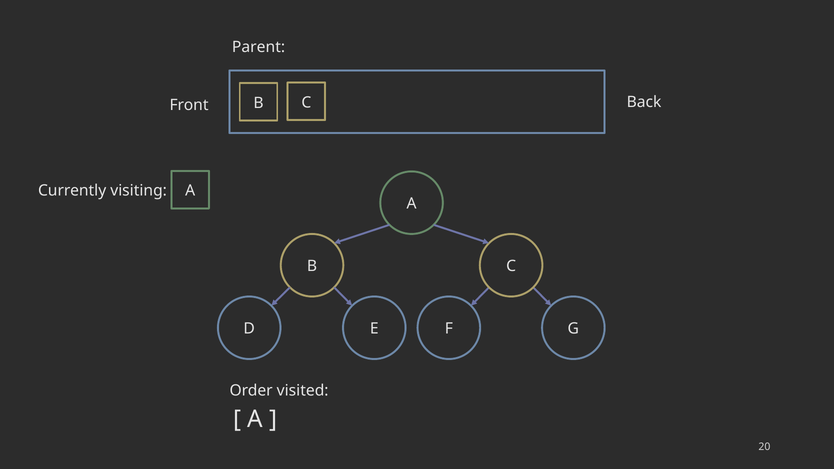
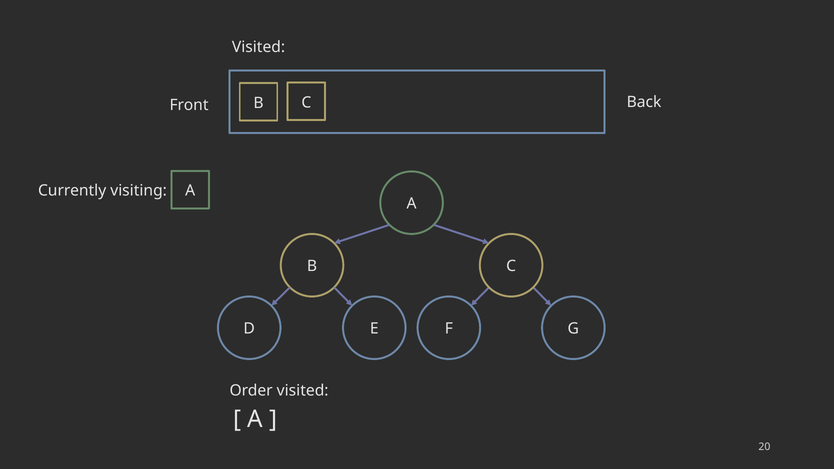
Parent at (259, 47): Parent -> Visited
